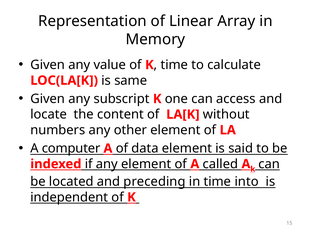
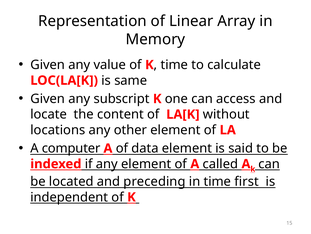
numbers: numbers -> locations
into: into -> first
